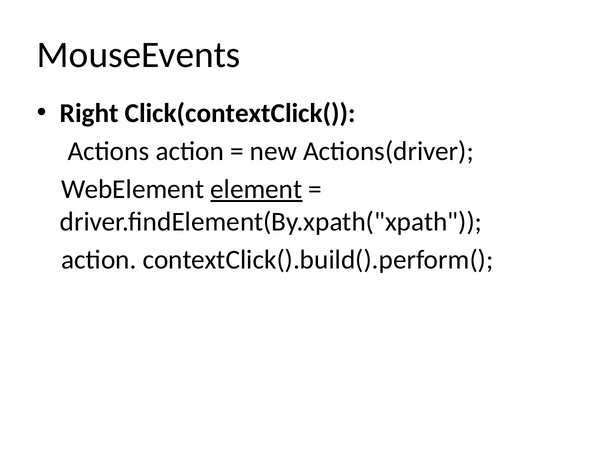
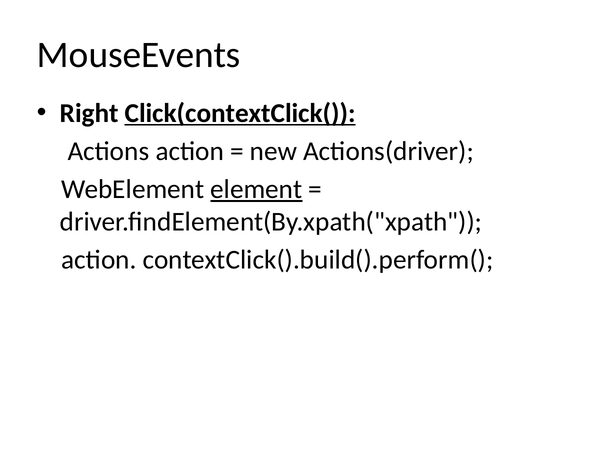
Click(contextClick( underline: none -> present
